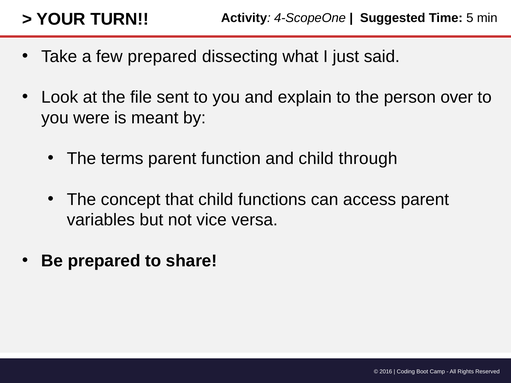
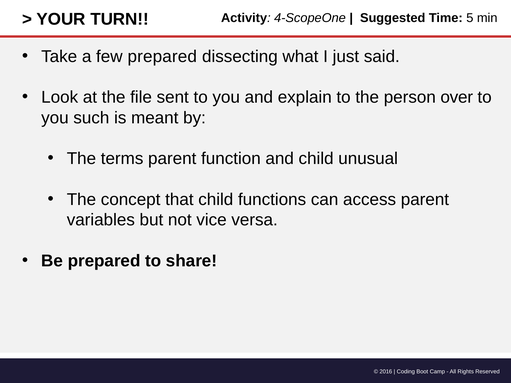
were: were -> such
through: through -> unusual
